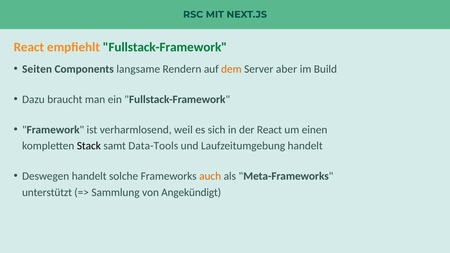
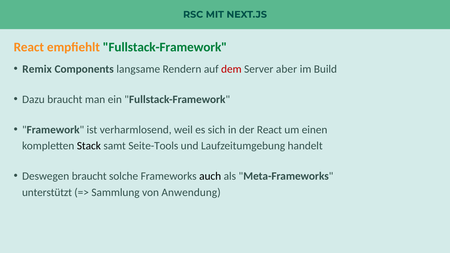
Seiten: Seiten -> Remix
dem colour: orange -> red
Data-Tools: Data-Tools -> Seite-Tools
Deswegen handelt: handelt -> braucht
auch colour: orange -> black
Angekündigt: Angekündigt -> Anwendung
